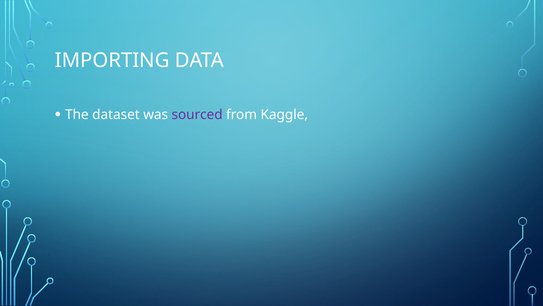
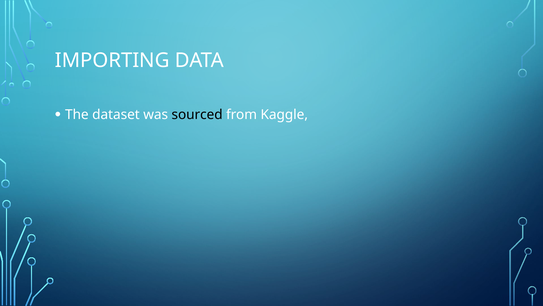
sourced colour: purple -> black
